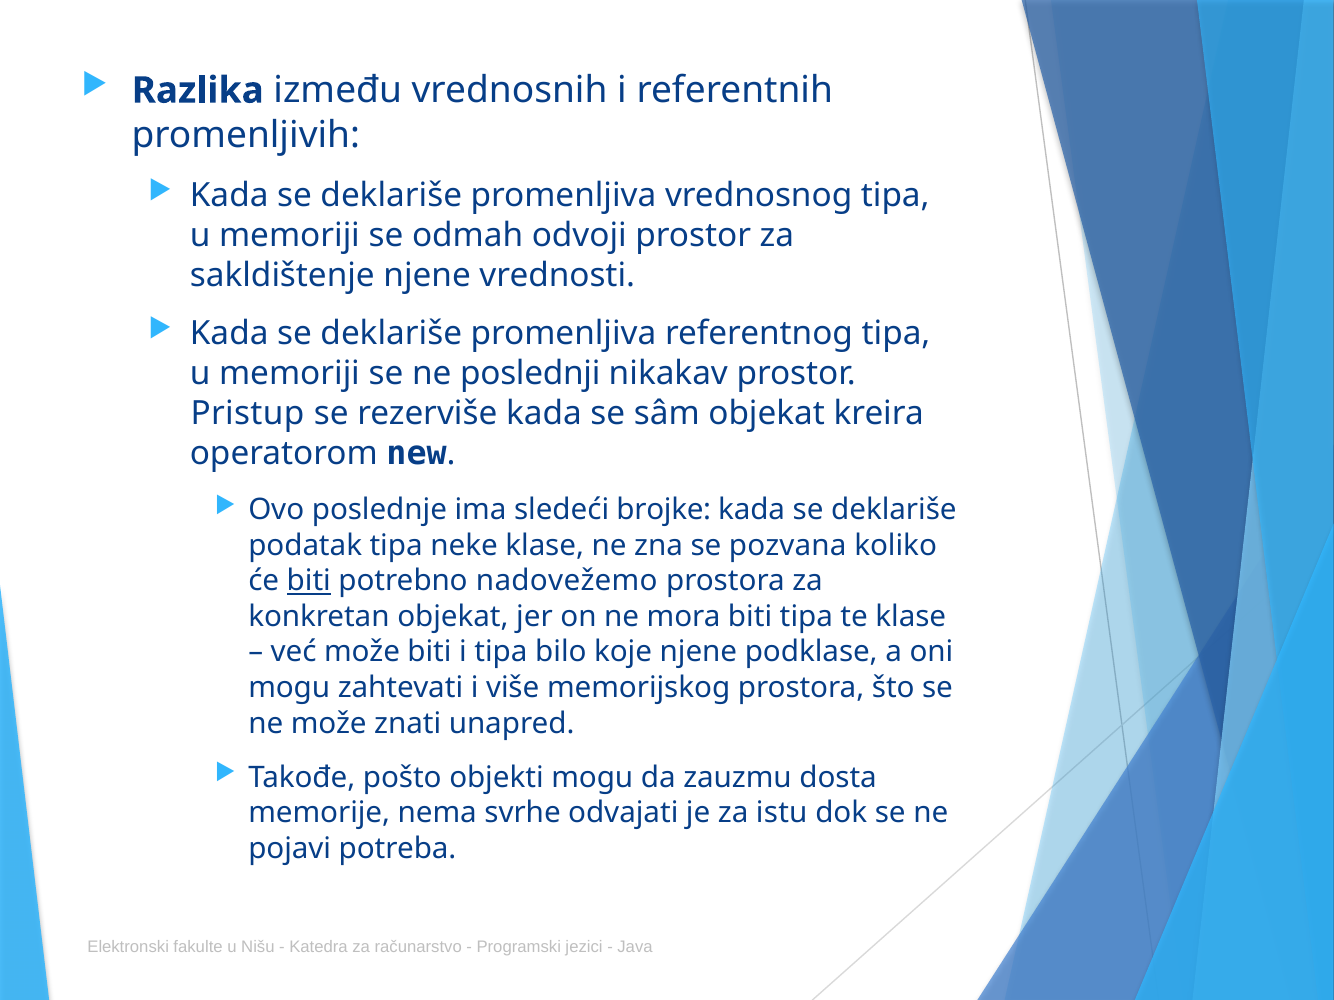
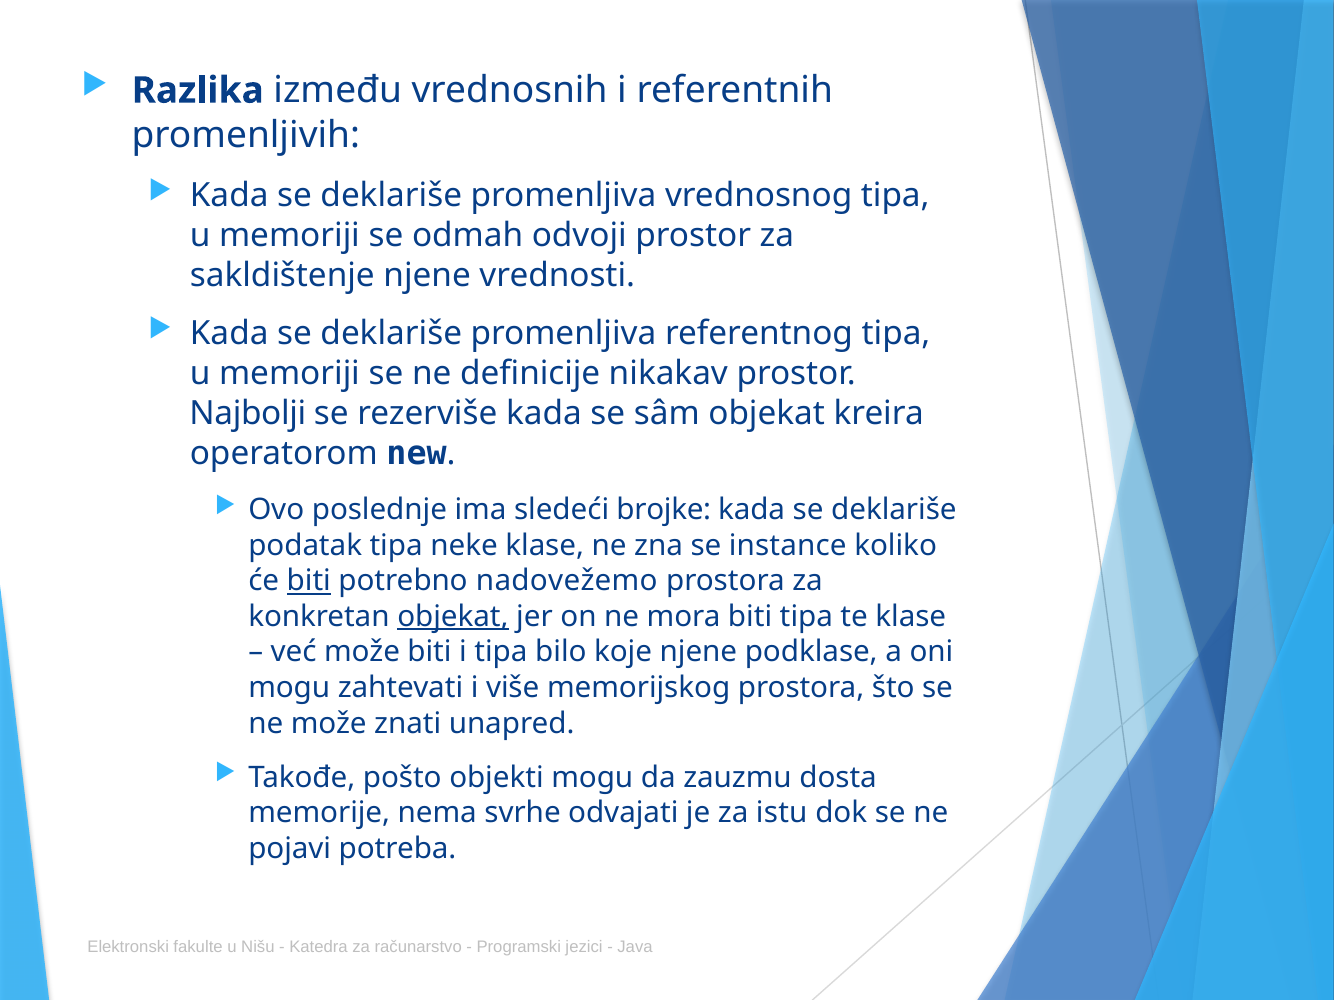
poslednji: poslednji -> definicije
Pristup: Pristup -> Najbolji
pozvana: pozvana -> instance
objekat at (453, 617) underline: none -> present
